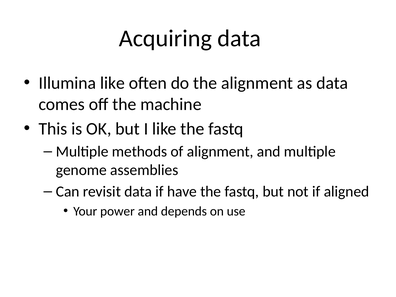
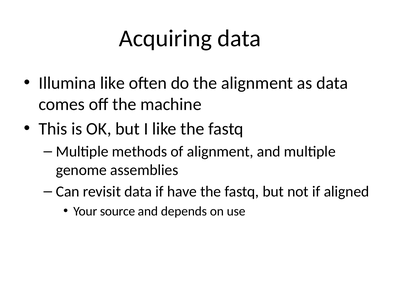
power: power -> source
